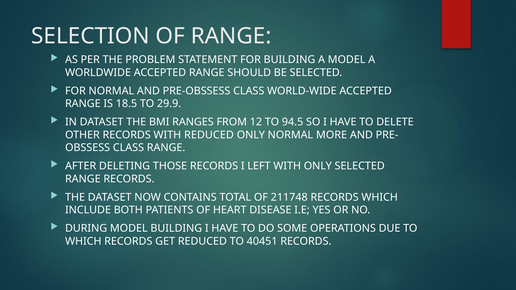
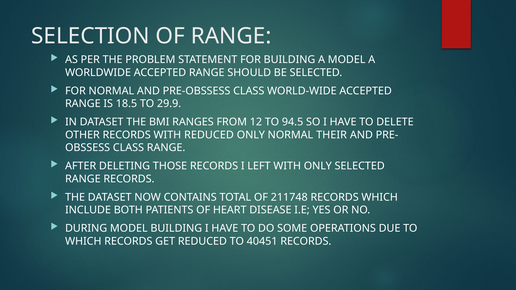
MORE: MORE -> THEIR
